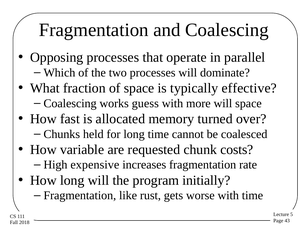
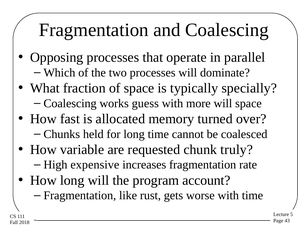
effective: effective -> specially
costs: costs -> truly
initially: initially -> account
